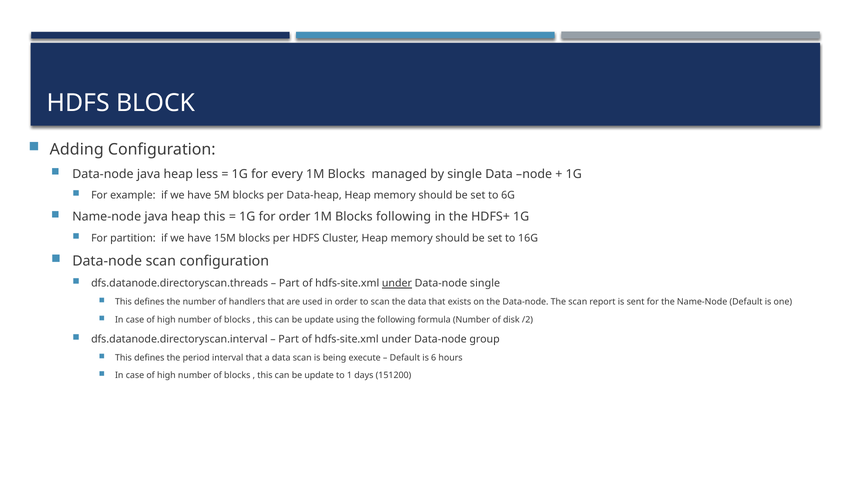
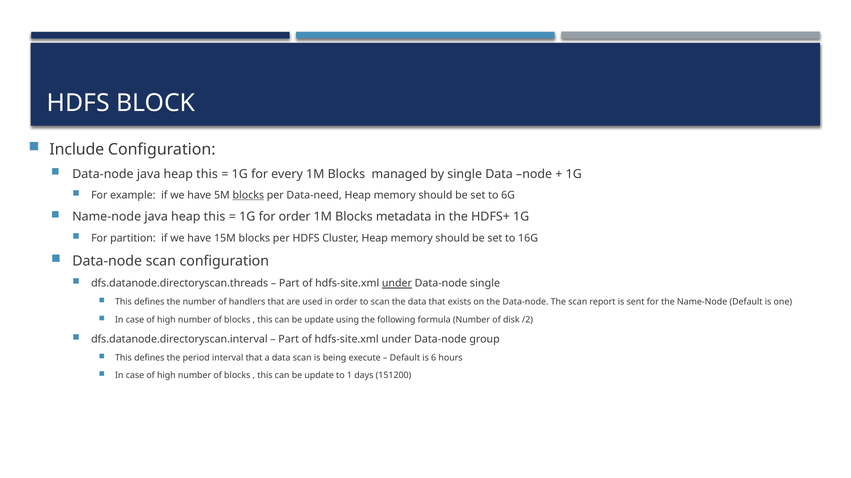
Adding: Adding -> Include
Data-node java heap less: less -> this
blocks at (248, 195) underline: none -> present
Data-heap: Data-heap -> Data-need
Blocks following: following -> metadata
